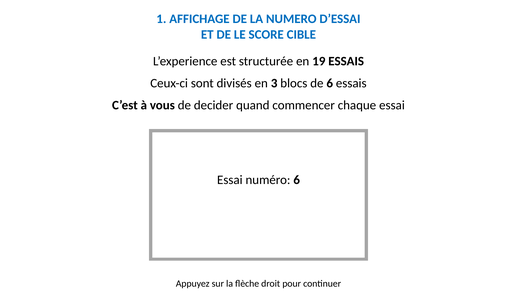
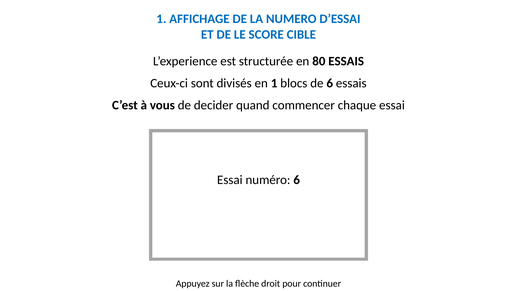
19: 19 -> 80
en 3: 3 -> 1
